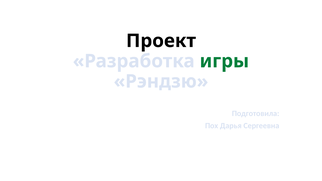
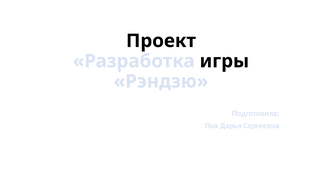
игры colour: green -> black
